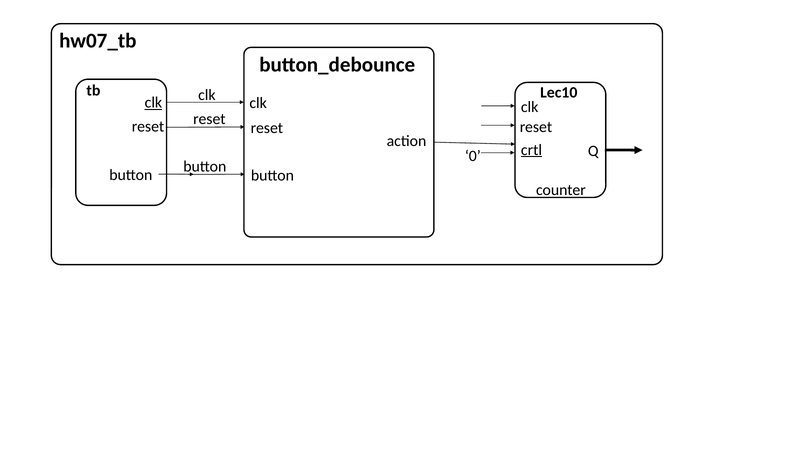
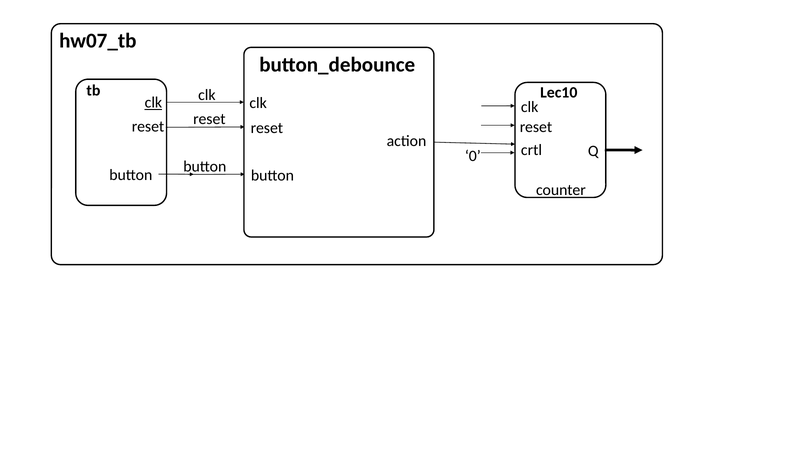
crtl underline: present -> none
